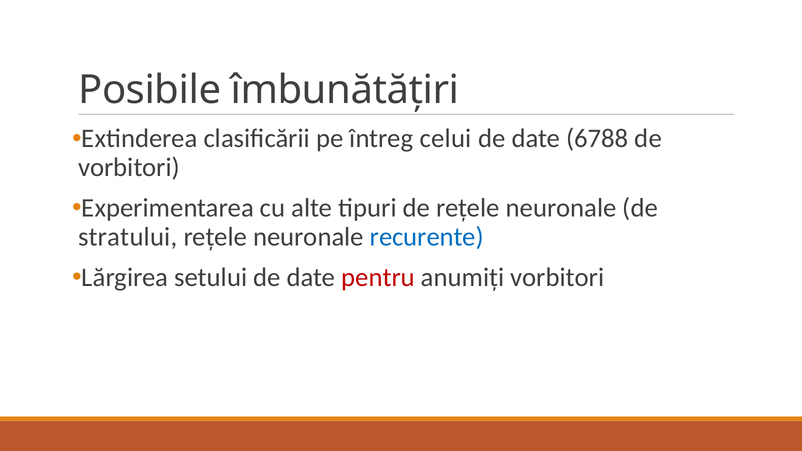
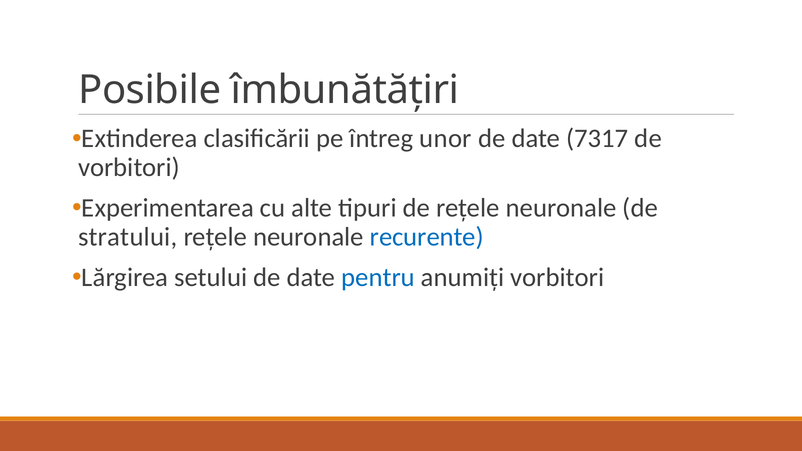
celui: celui -> unor
6788: 6788 -> 7317
pentru colour: red -> blue
